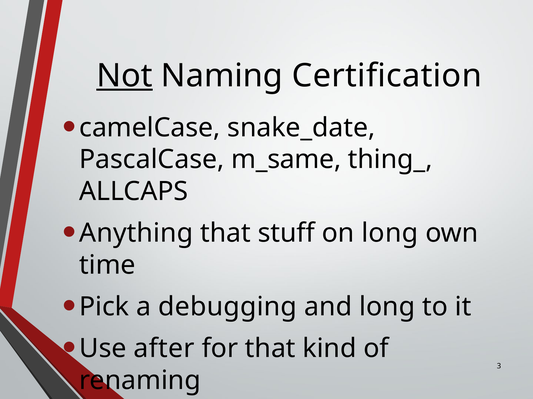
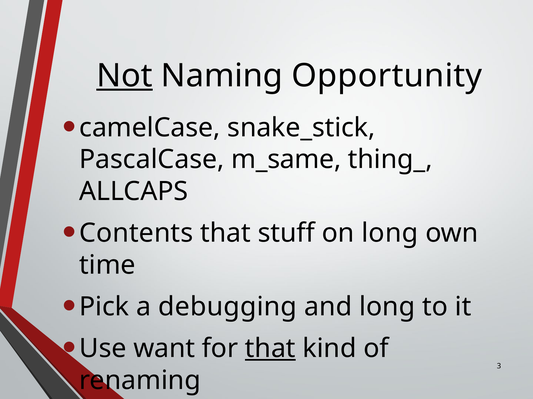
Certification: Certification -> Opportunity
snake_date: snake_date -> snake_stick
Anything: Anything -> Contents
after: after -> want
that at (270, 349) underline: none -> present
